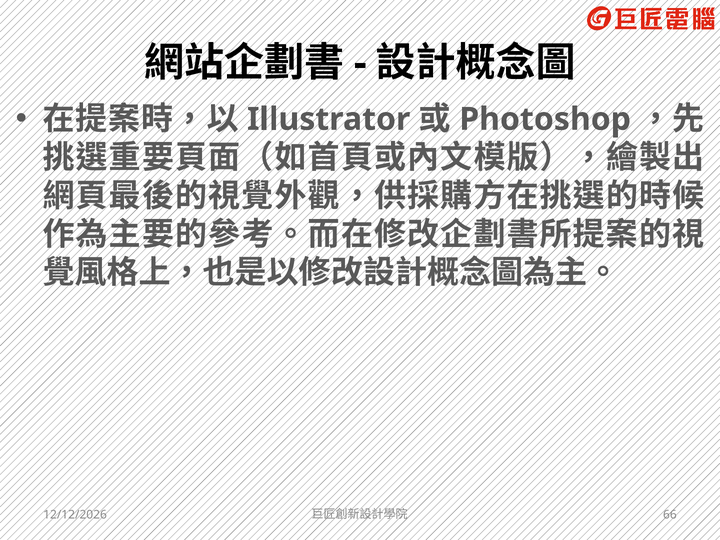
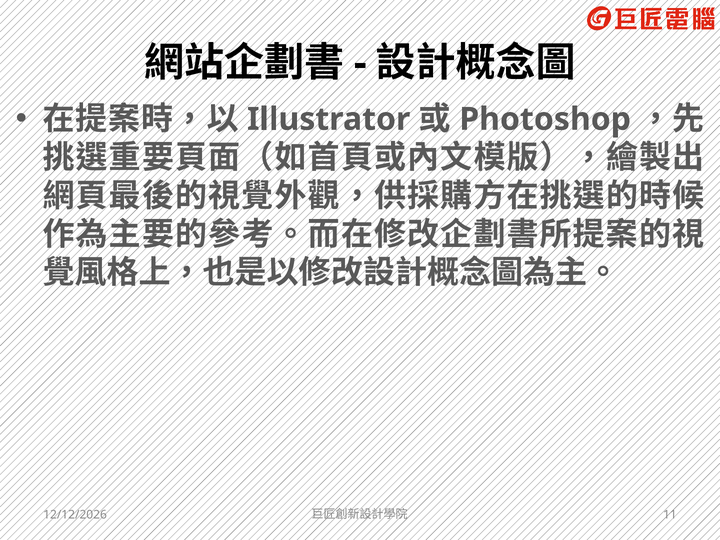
66: 66 -> 11
